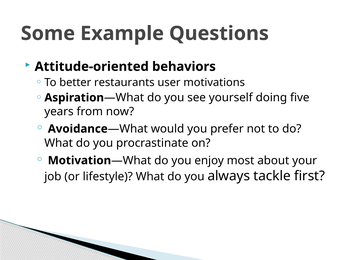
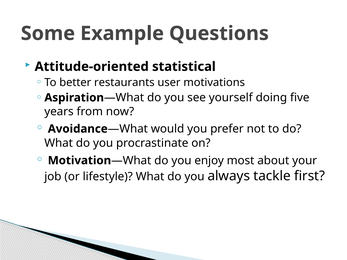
behaviors: behaviors -> statistical
